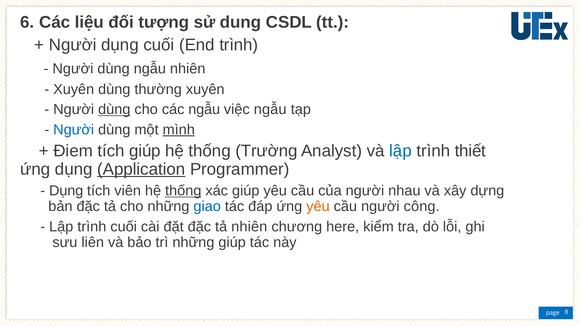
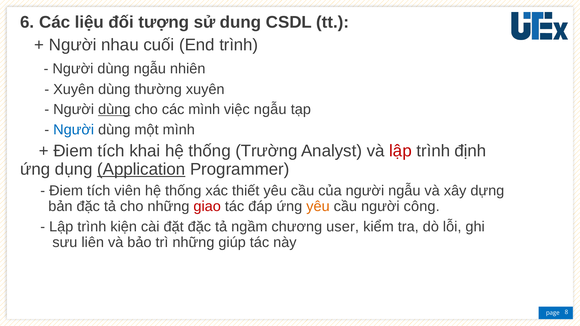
Người dụng: dụng -> nhau
các ngẫu: ngẫu -> mình
mình at (179, 130) underline: present -> none
tích giúp: giúp -> khai
lập at (400, 151) colour: blue -> red
thiết: thiết -> định
Dụng at (66, 191): Dụng -> Điem
thống at (183, 191) underline: present -> none
xác giúp: giúp -> thiết
người nhau: nhau -> ngẫu
giao colour: blue -> red
trình cuối: cuối -> kiện
tả nhiên: nhiên -> ngầm
here: here -> user
